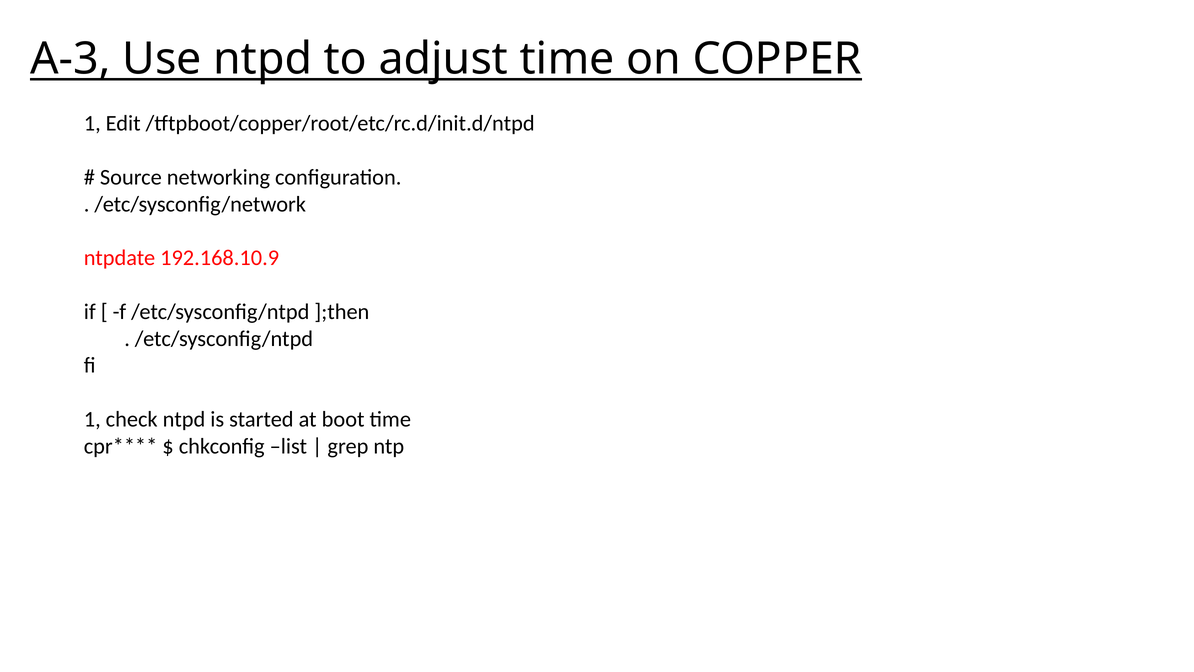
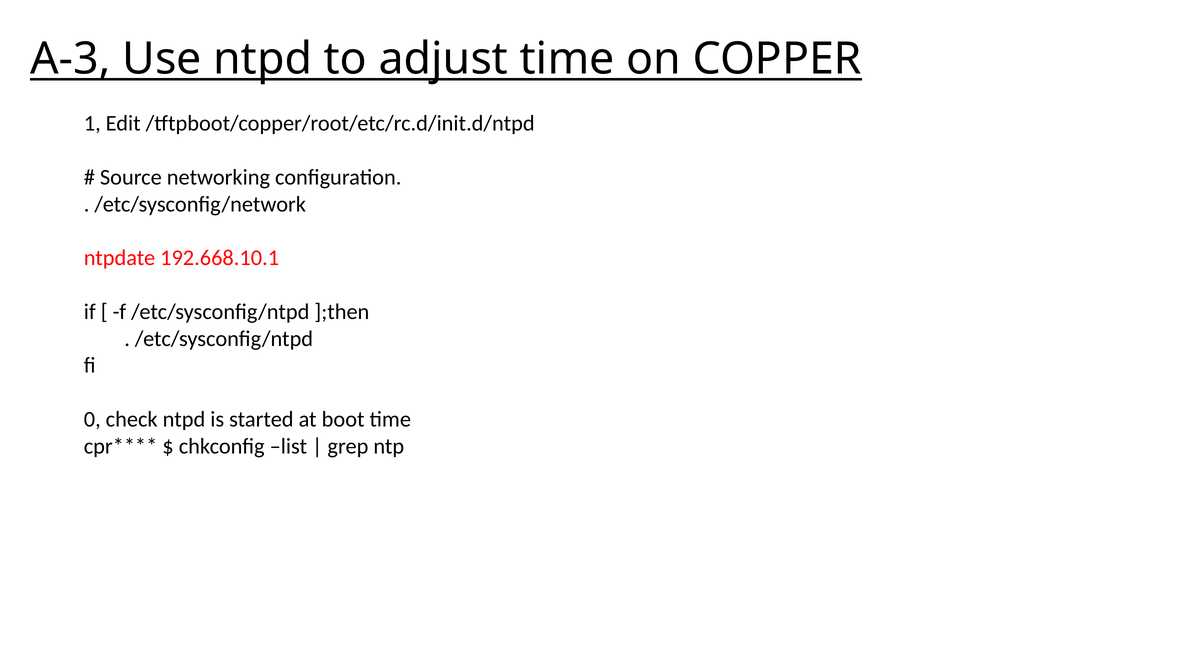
192.168.10.9: 192.168.10.9 -> 192.668.10.1
1 at (92, 419): 1 -> 0
